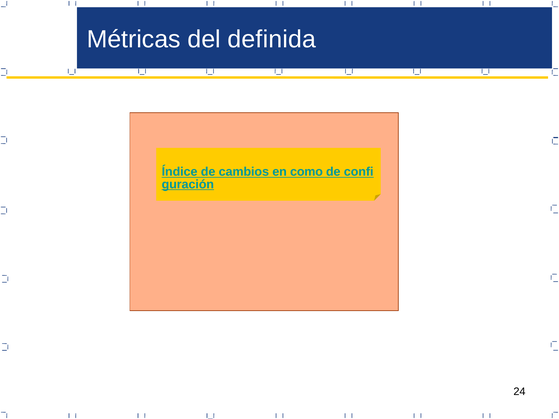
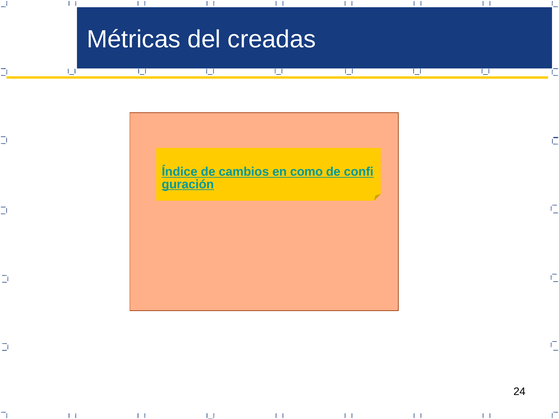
definida: definida -> creadas
